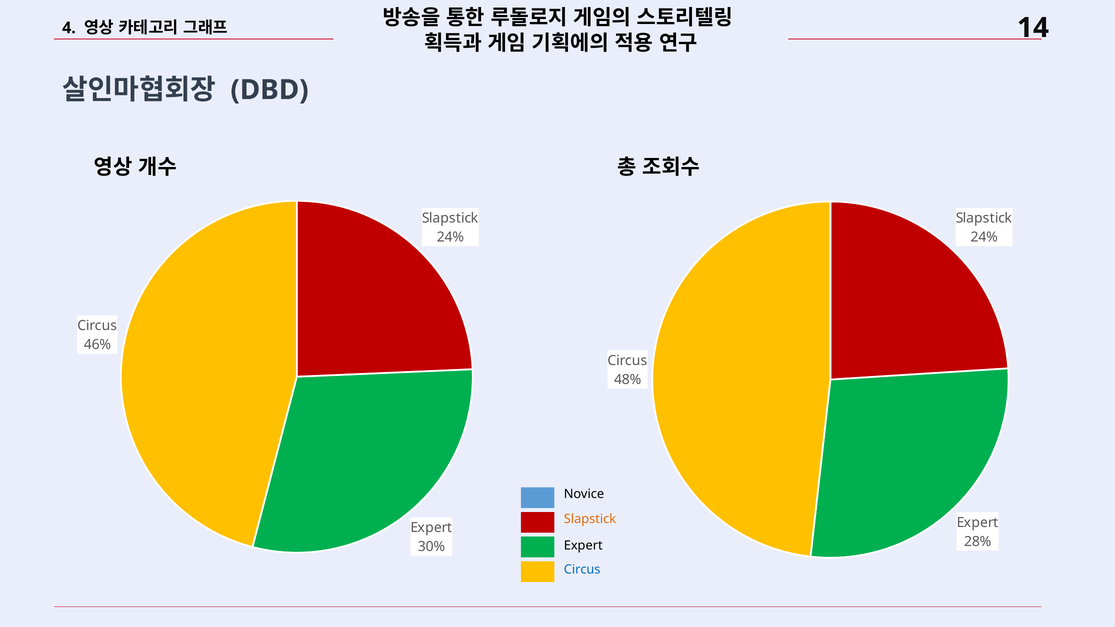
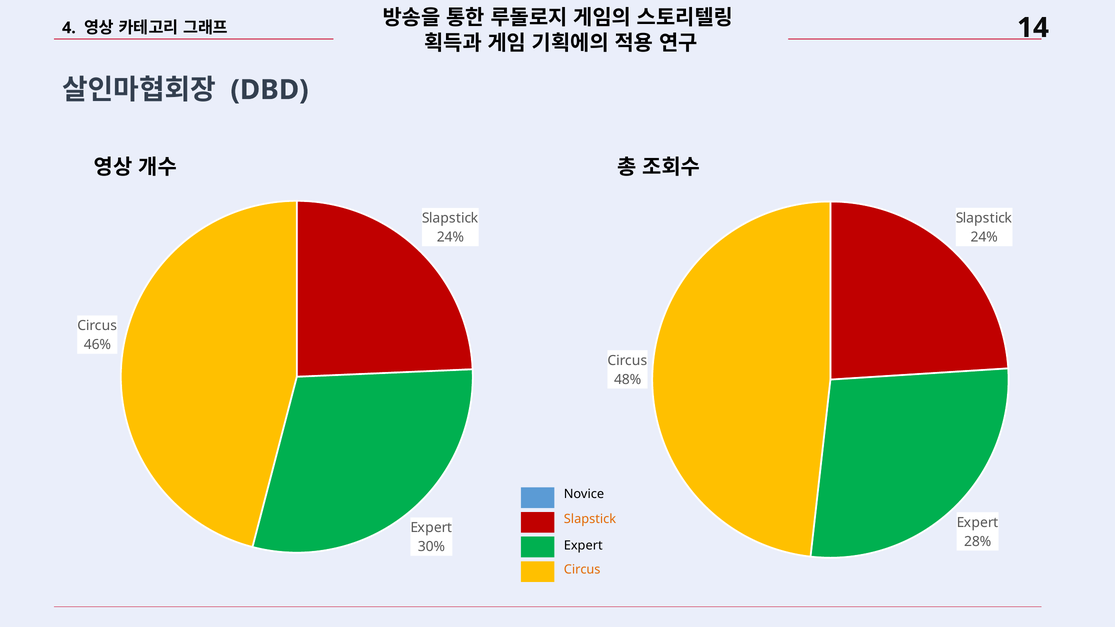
Circus at (582, 570) colour: blue -> orange
